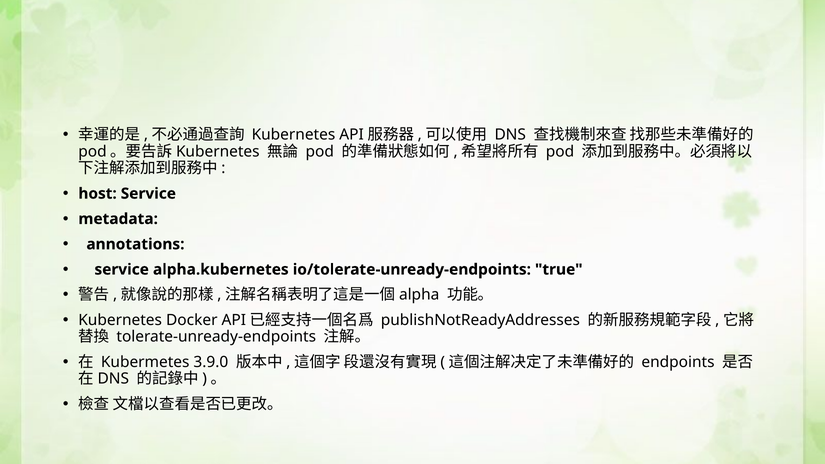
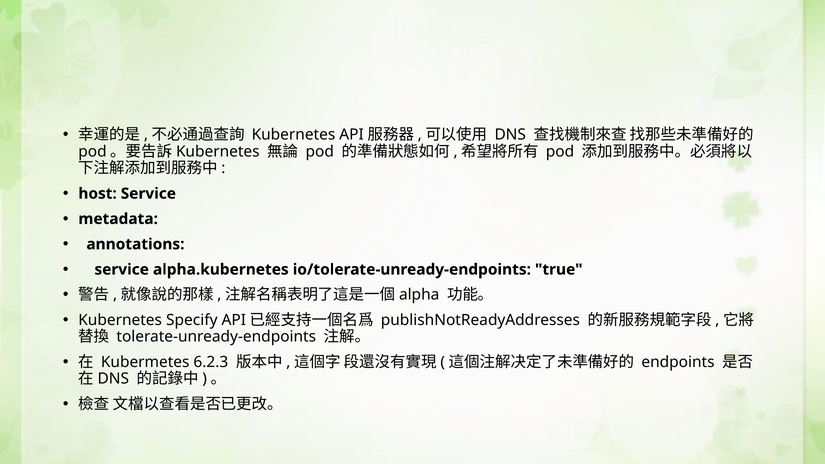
Docker: Docker -> Specify
3.9.0: 3.9.0 -> 6.2.3
